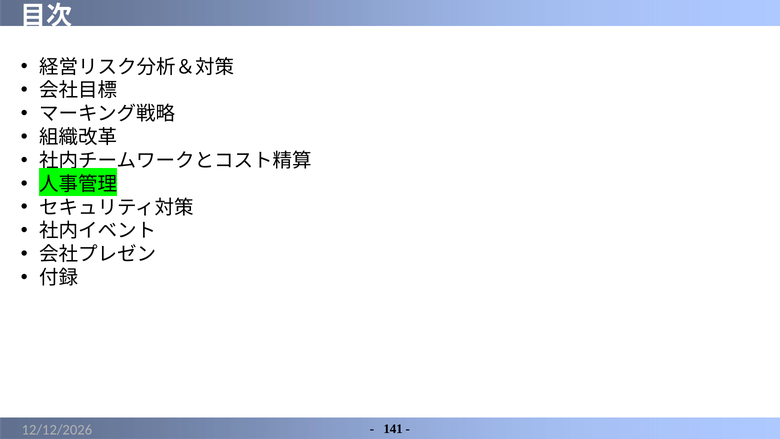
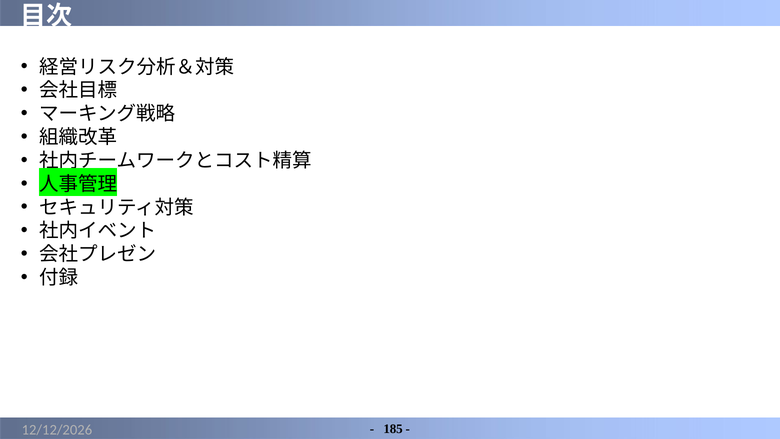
141: 141 -> 185
